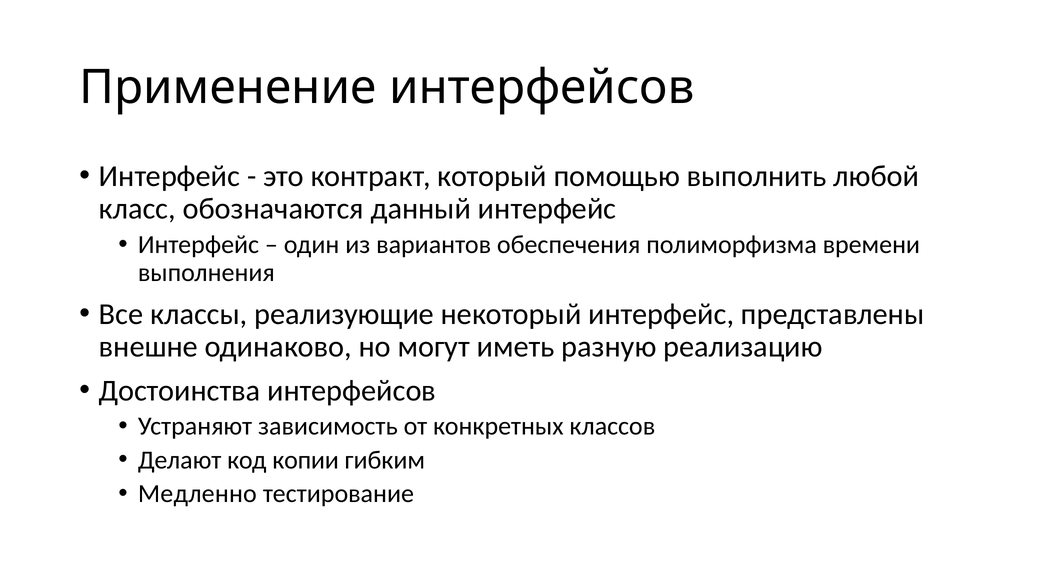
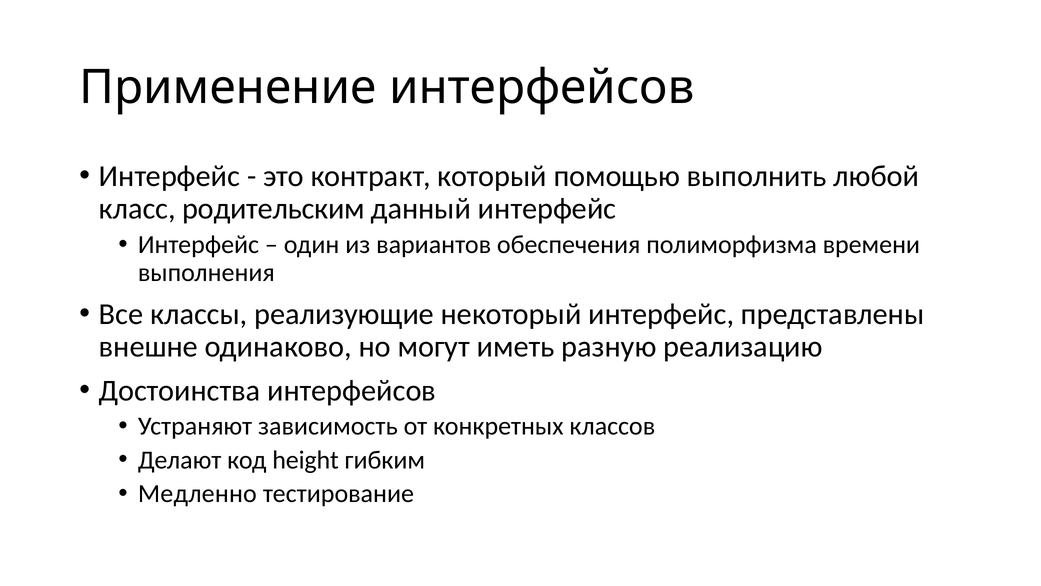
обозначаются: обозначаются -> родительским
копии: копии -> height
